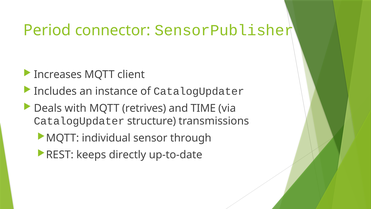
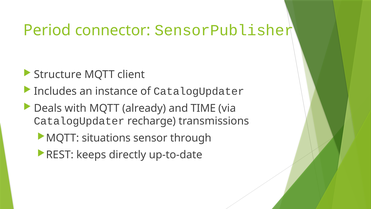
Increases: Increases -> Structure
retrives: retrives -> already
structure: structure -> recharge
individual: individual -> situations
